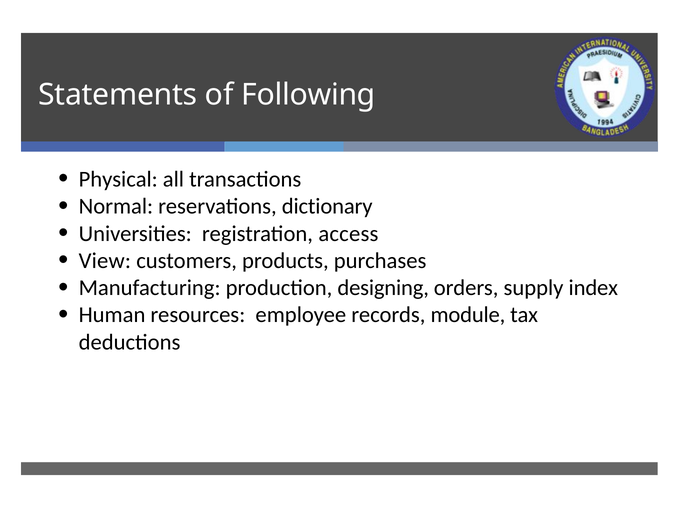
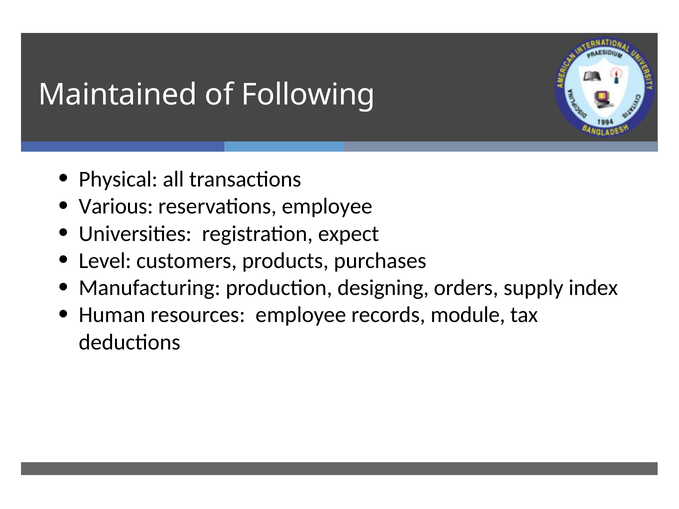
Statements: Statements -> Maintained
Normal: Normal -> Various
reservations dictionary: dictionary -> employee
access: access -> expect
View: View -> Level
